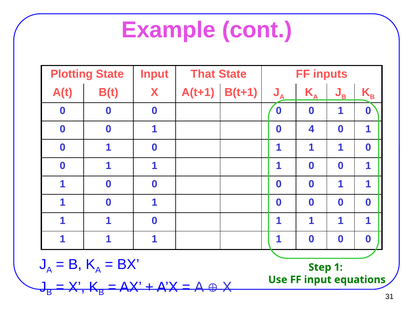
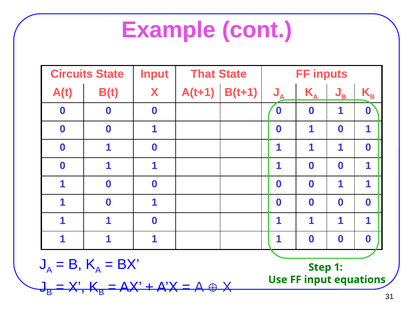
Plotting: Plotting -> Circuits
4 at (311, 129): 4 -> 1
